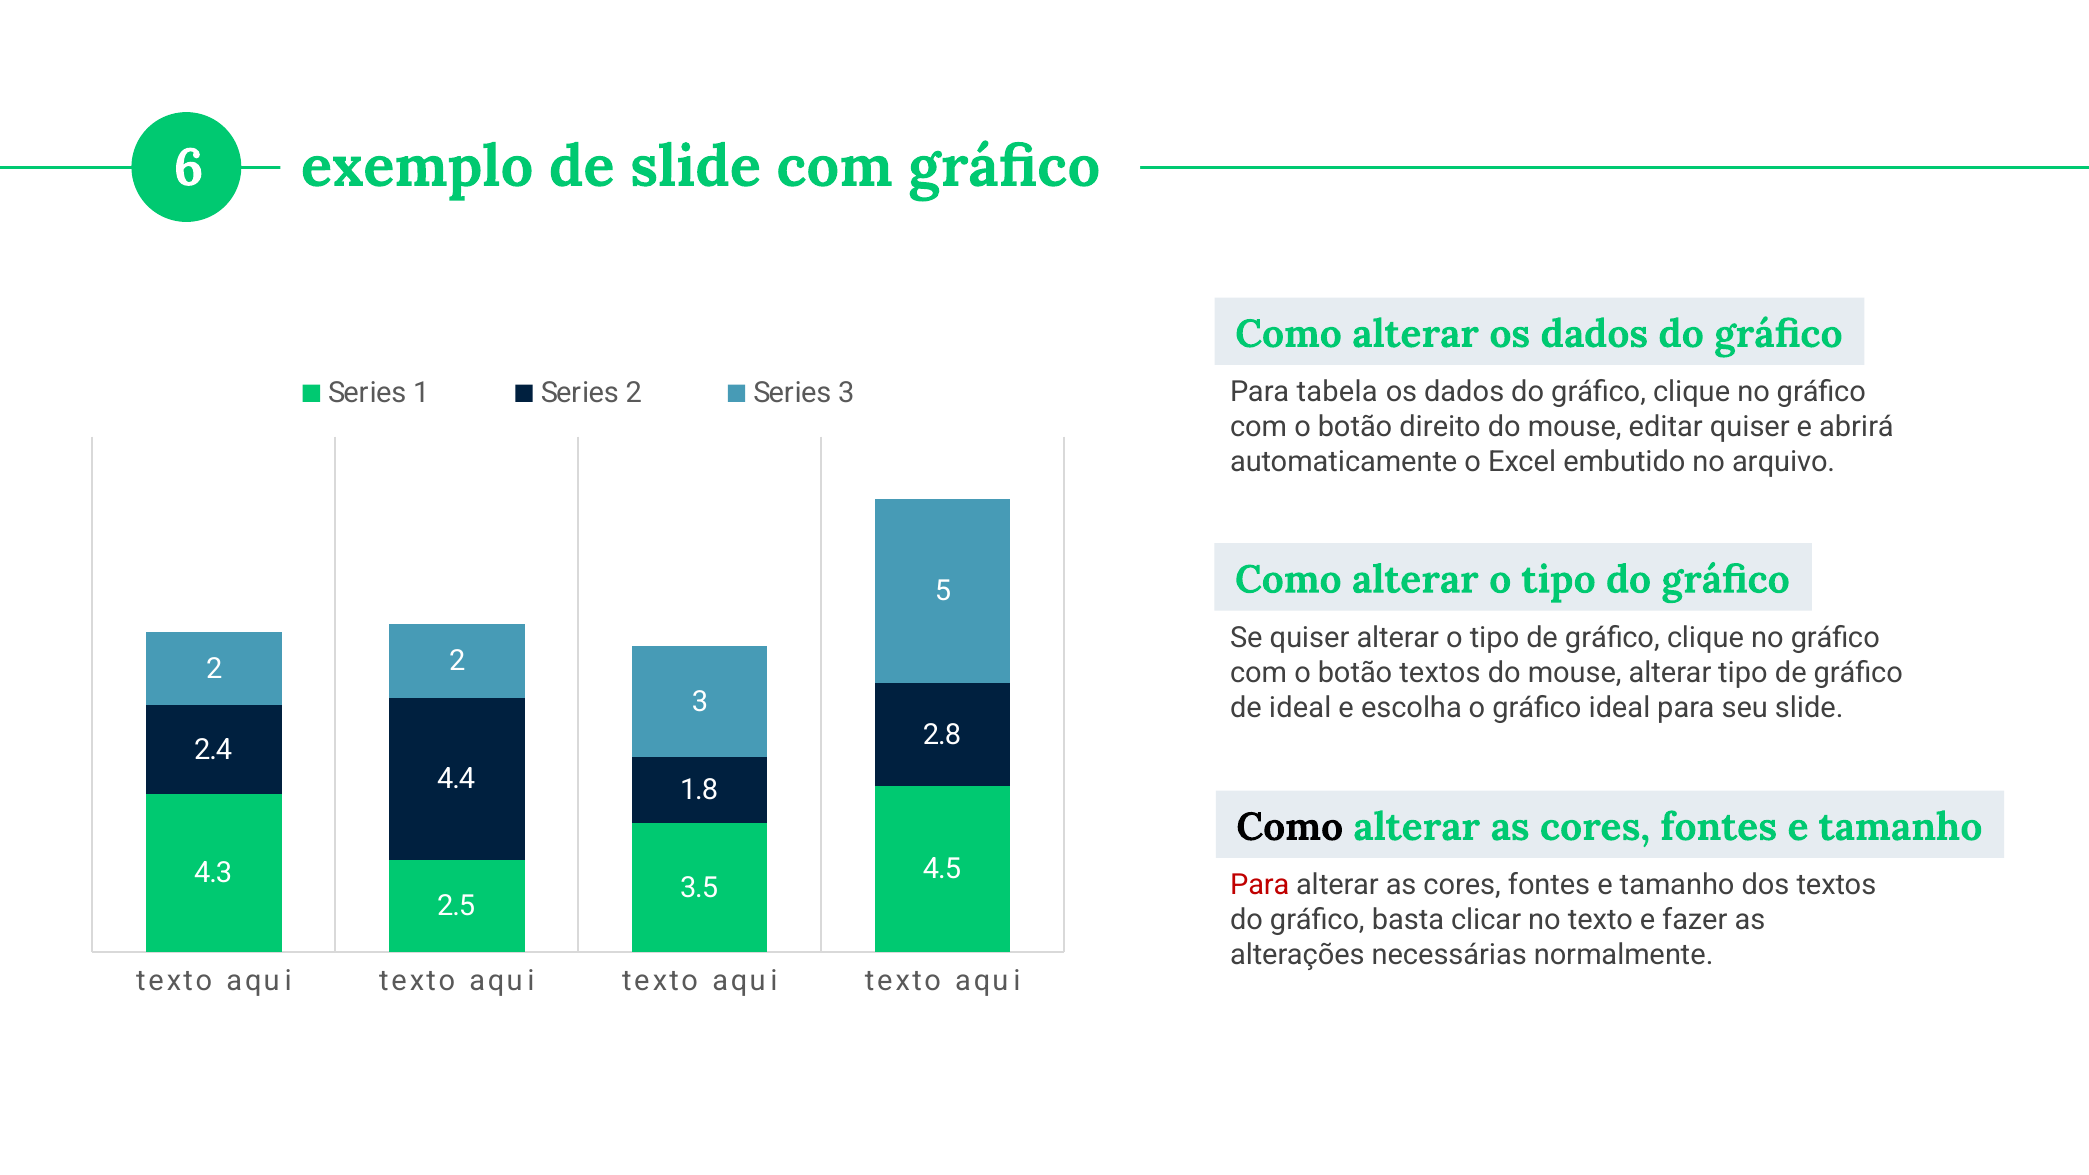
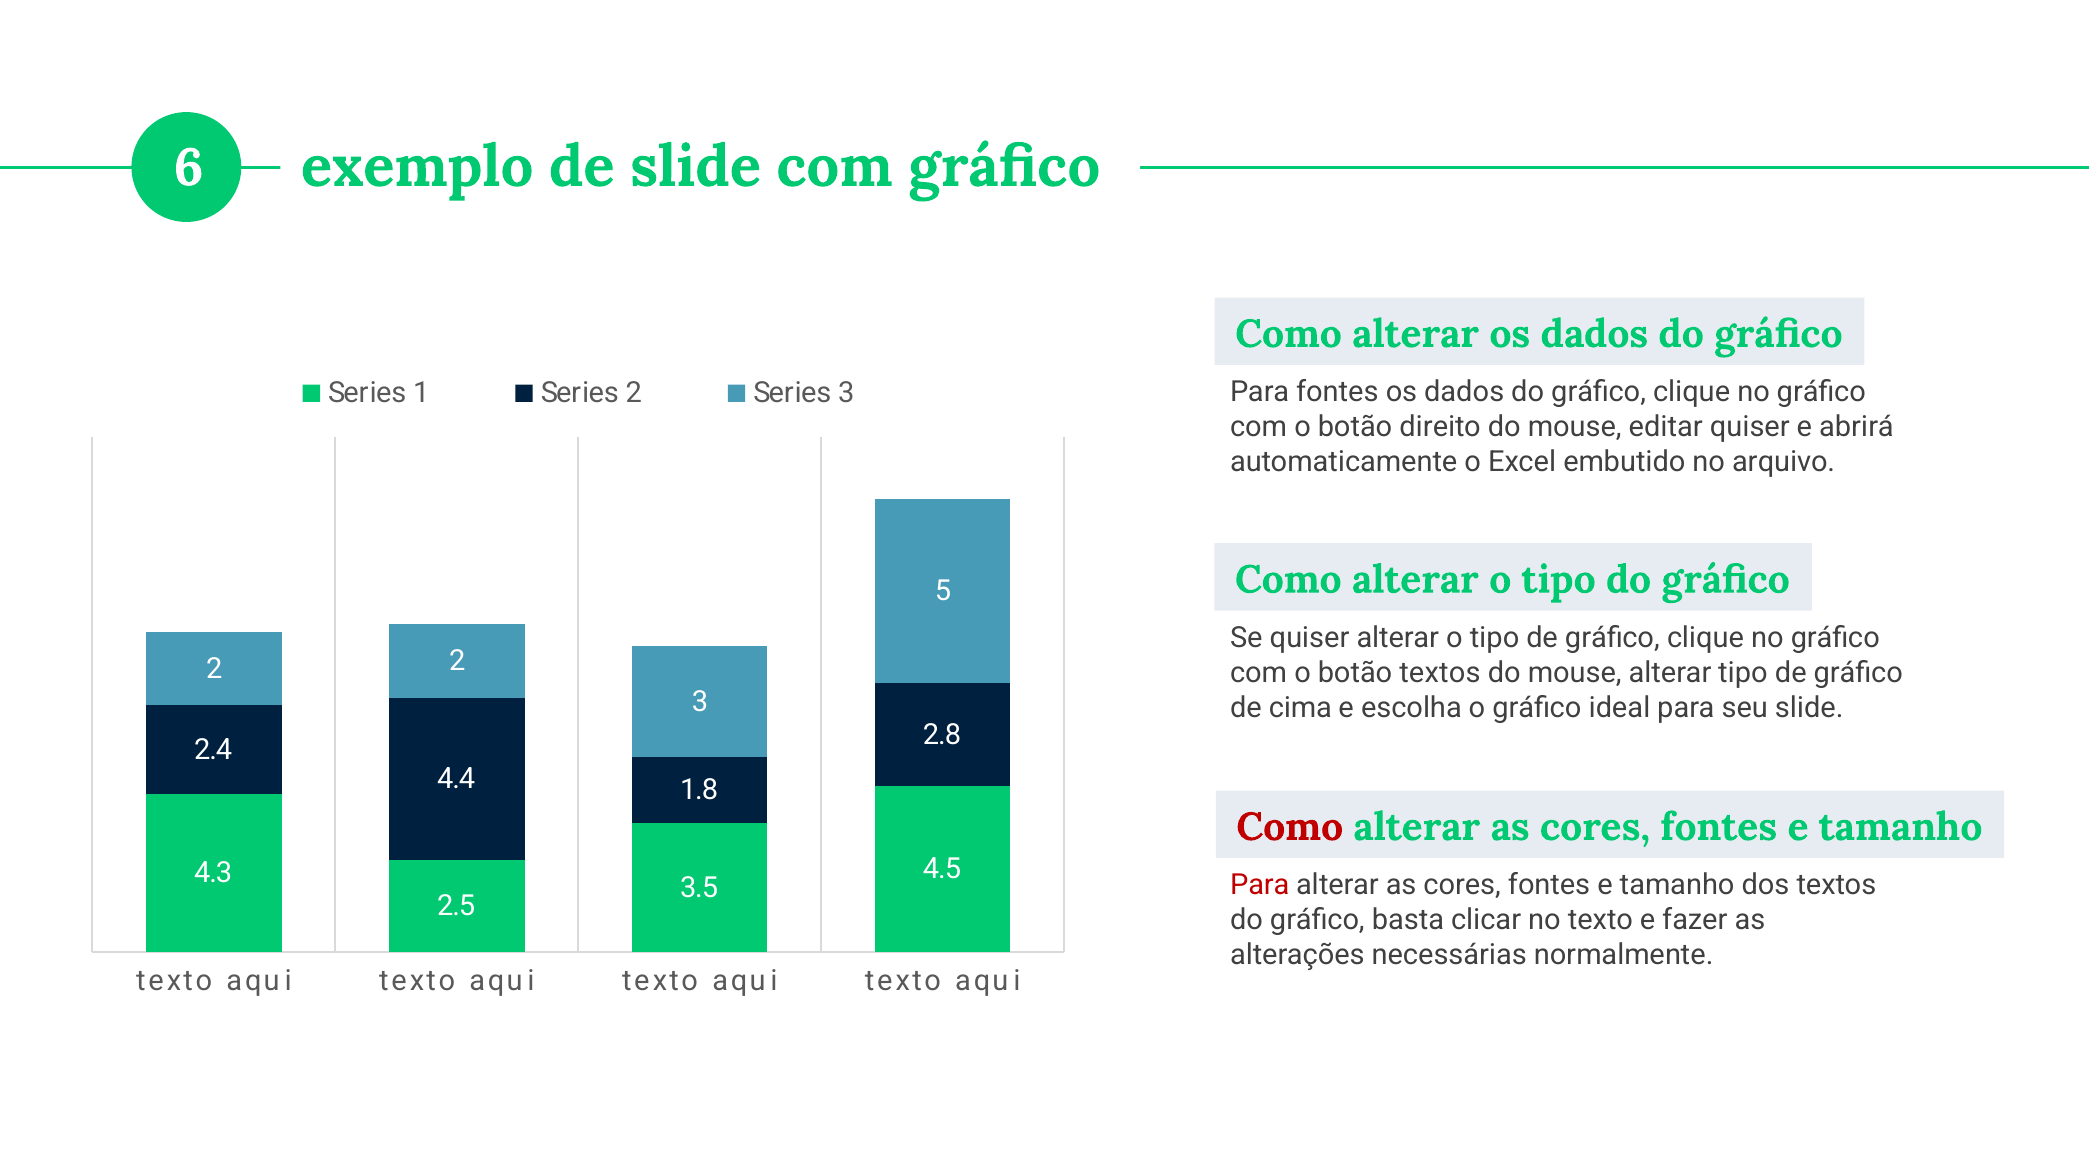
Para tabela: tabela -> fontes
de ideal: ideal -> cima
Como at (1290, 827) colour: black -> red
